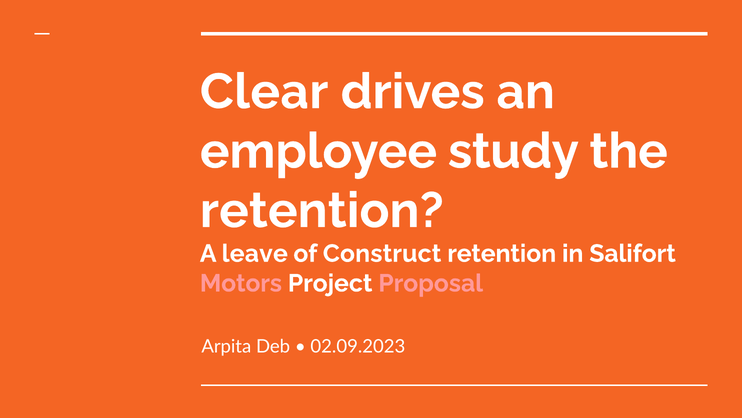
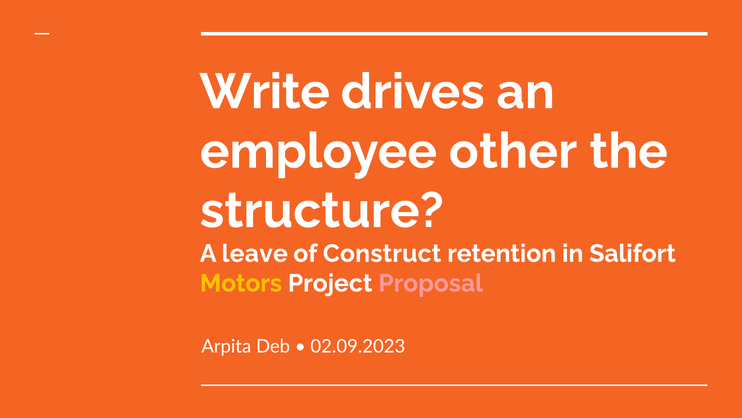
Clear: Clear -> Write
study: study -> other
retention at (322, 210): retention -> structure
Motors colour: pink -> yellow
